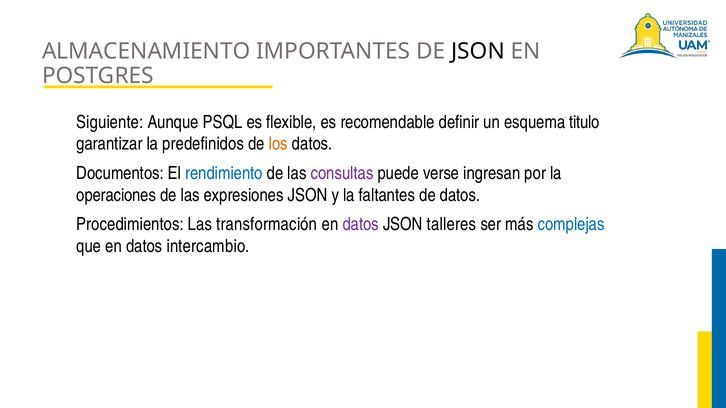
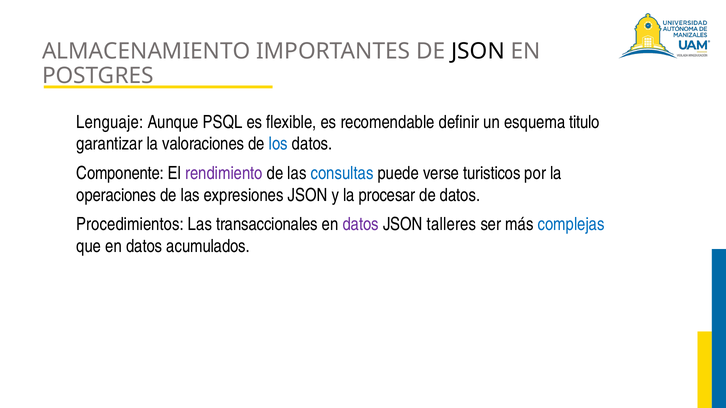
Siguiente: Siguiente -> Lenguaje
predefinidos: predefinidos -> valoraciones
los colour: orange -> blue
Documentos: Documentos -> Componente
rendimiento colour: blue -> purple
consultas colour: purple -> blue
ingresan: ingresan -> turisticos
faltantes: faltantes -> procesar
transformación: transformación -> transaccionales
intercambio: intercambio -> acumulados
